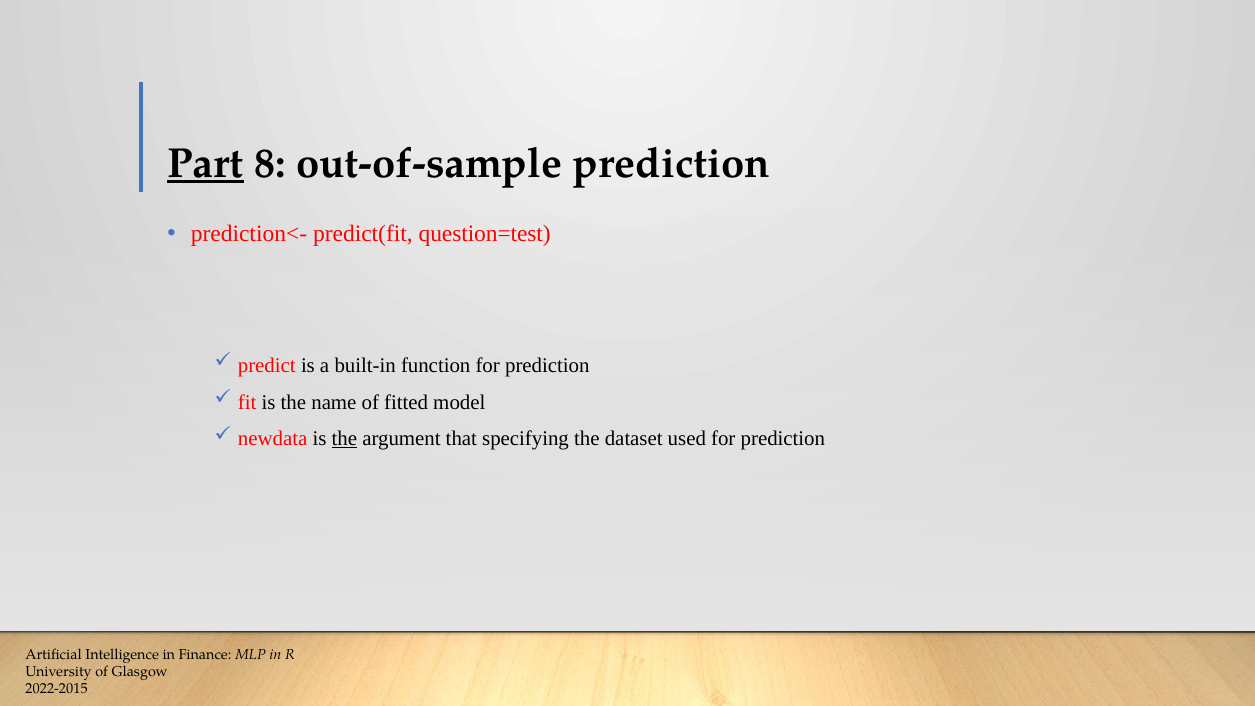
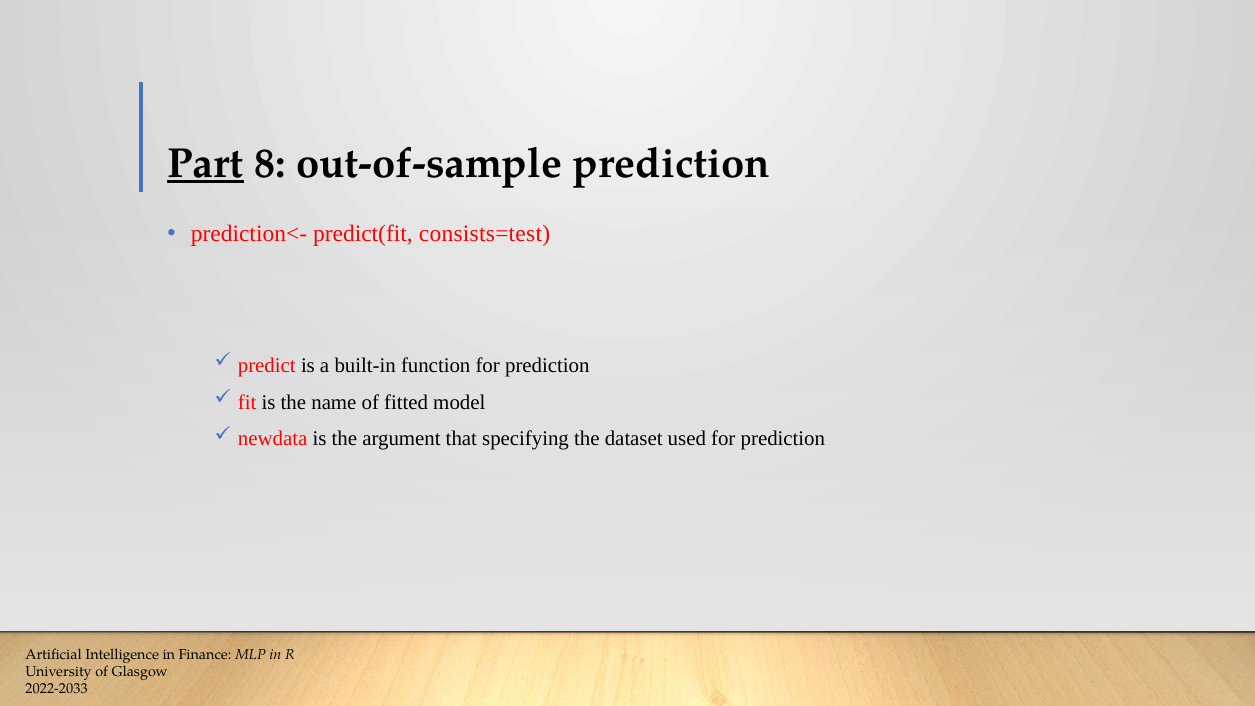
question=test: question=test -> consists=test
the at (344, 439) underline: present -> none
2022-2015: 2022-2015 -> 2022-2033
